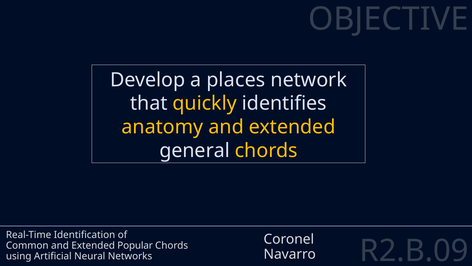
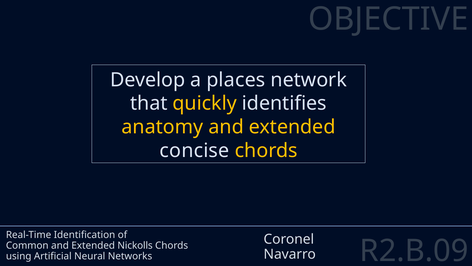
general: general -> concise
Popular: Popular -> Nickolls
